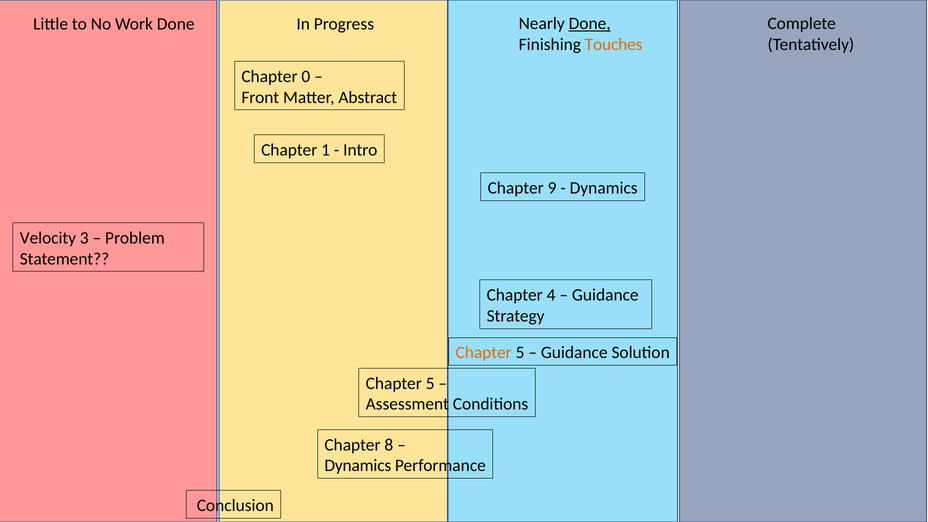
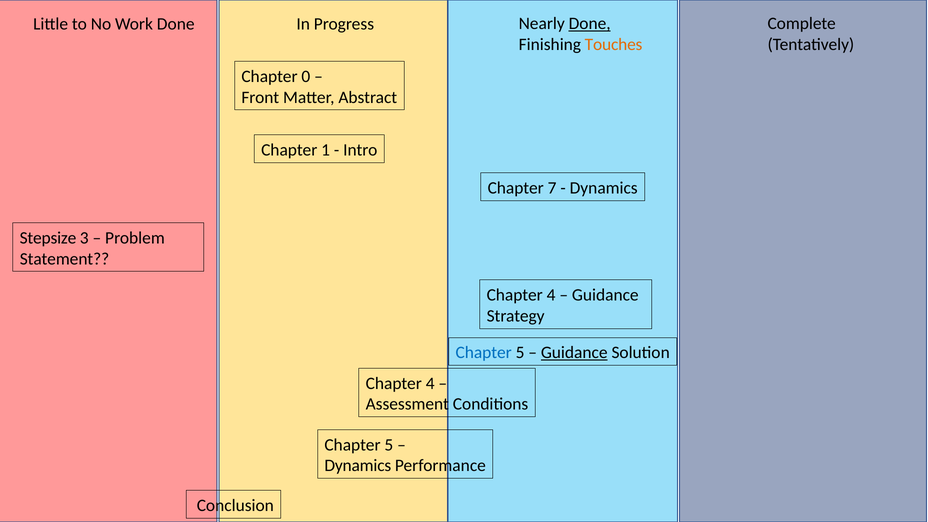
9: 9 -> 7
Velocity: Velocity -> Stepsize
Chapter at (484, 353) colour: orange -> blue
Guidance at (574, 353) underline: none -> present
5 at (430, 383): 5 -> 4
8 at (389, 445): 8 -> 5
